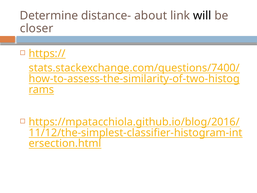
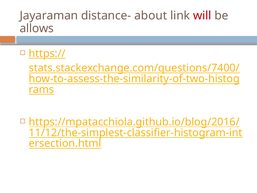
Determine: Determine -> Jayaraman
will colour: black -> red
closer: closer -> allows
